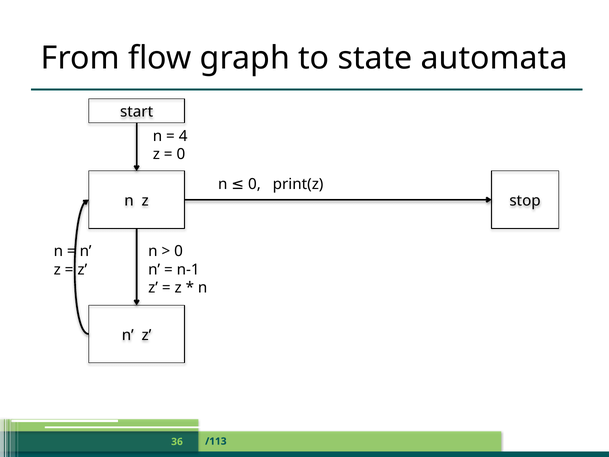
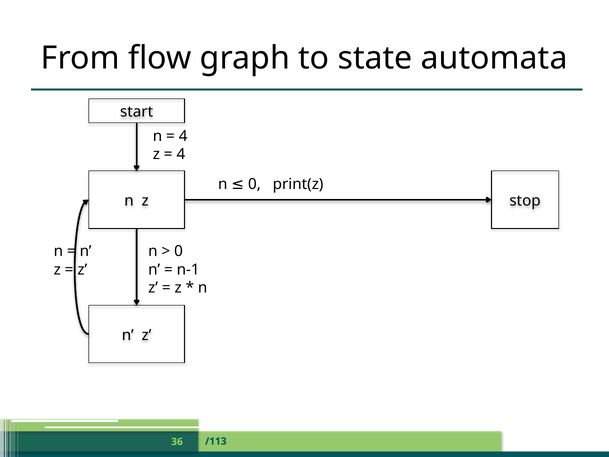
0 at (181, 154): 0 -> 4
